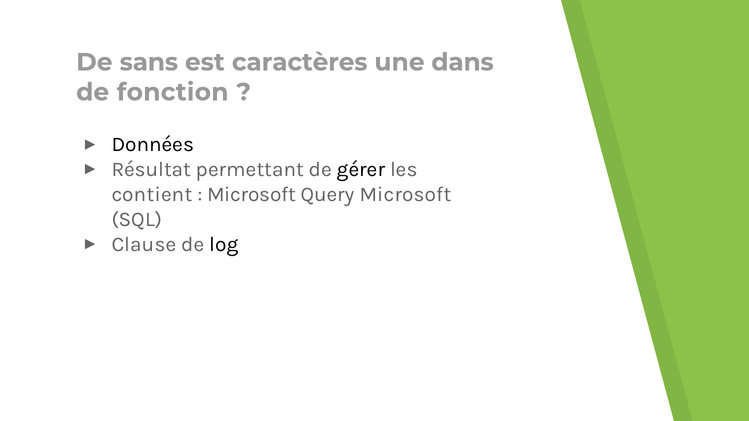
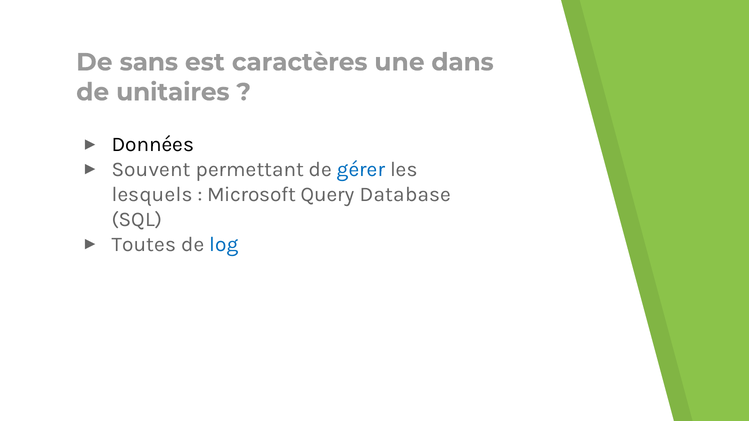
fonction: fonction -> unitaires
Résultat: Résultat -> Souvent
gérer colour: black -> blue
contient: contient -> lesquels
Query Microsoft: Microsoft -> Database
Clause: Clause -> Toutes
log colour: black -> blue
